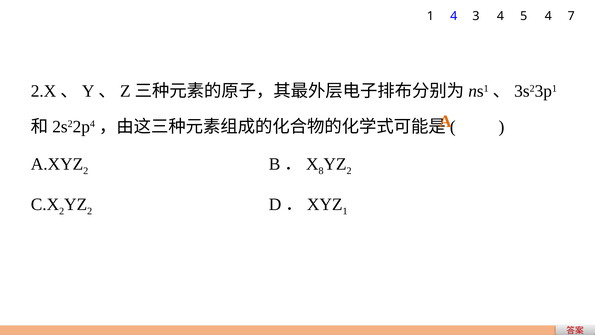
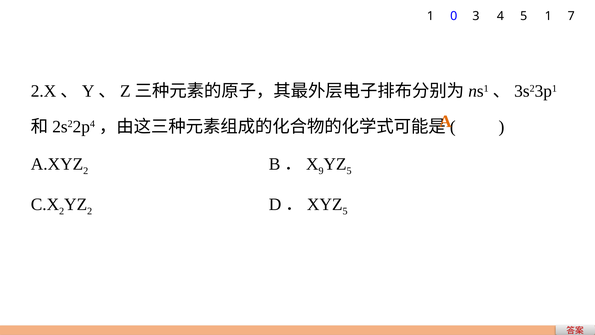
1 4: 4 -> 0
5 4: 4 -> 1
8: 8 -> 9
2 at (349, 171): 2 -> 5
1 at (345, 211): 1 -> 5
